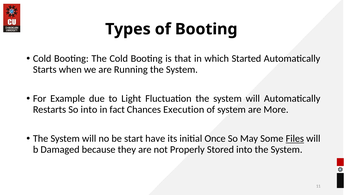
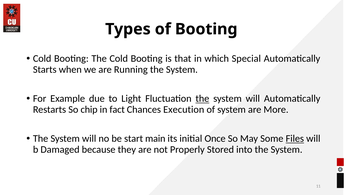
Started: Started -> Special
the at (202, 99) underline: none -> present
So into: into -> chip
have: have -> main
